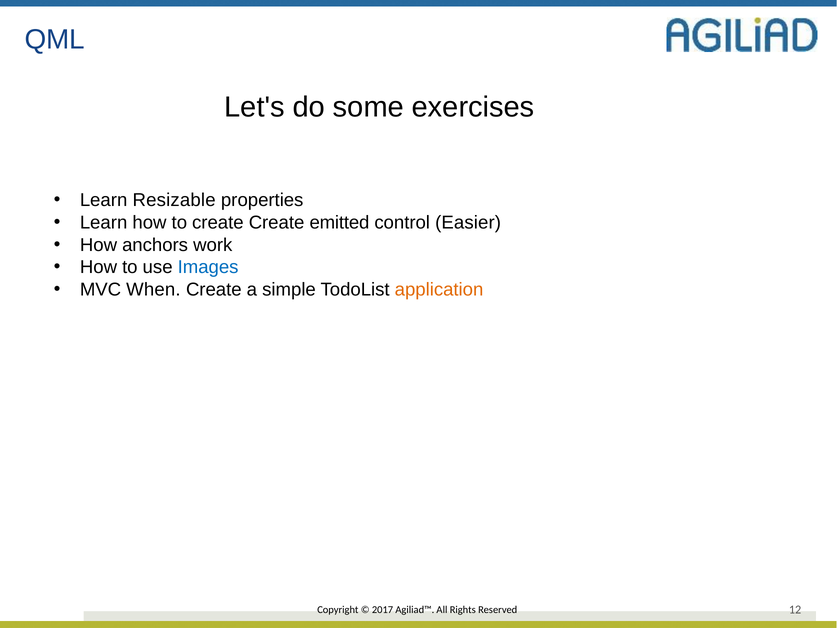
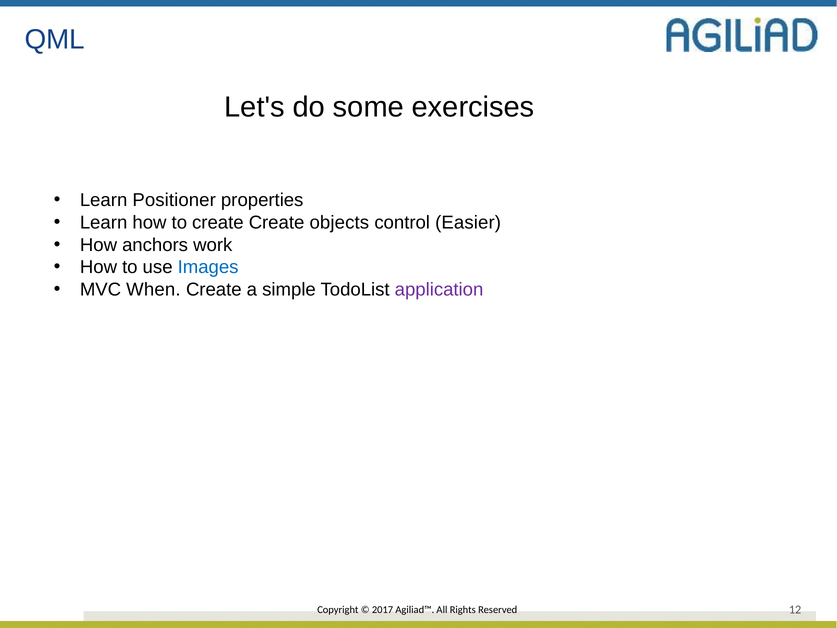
Resizable: Resizable -> Positioner
emitted: emitted -> objects
application colour: orange -> purple
